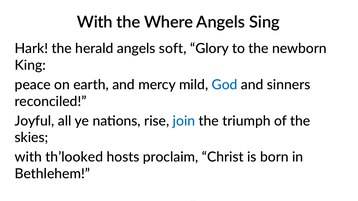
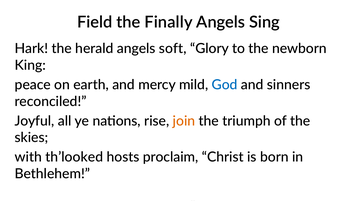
With at (95, 22): With -> Field
Where: Where -> Finally
join colour: blue -> orange
